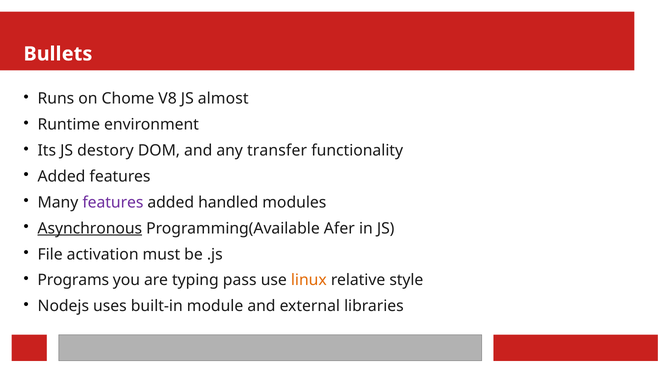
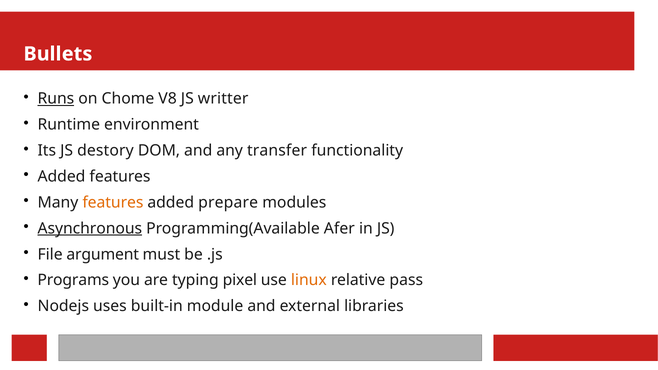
Runs underline: none -> present
almost: almost -> writter
features at (113, 203) colour: purple -> orange
handled: handled -> prepare
activation: activation -> argument
pass: pass -> pixel
style: style -> pass
